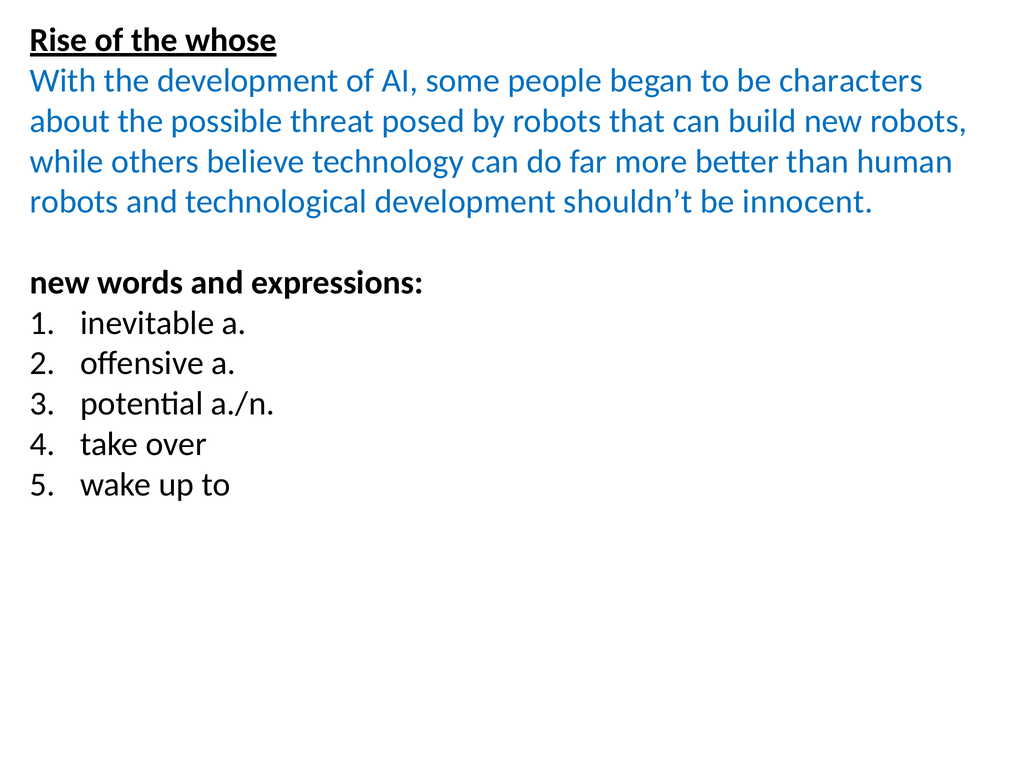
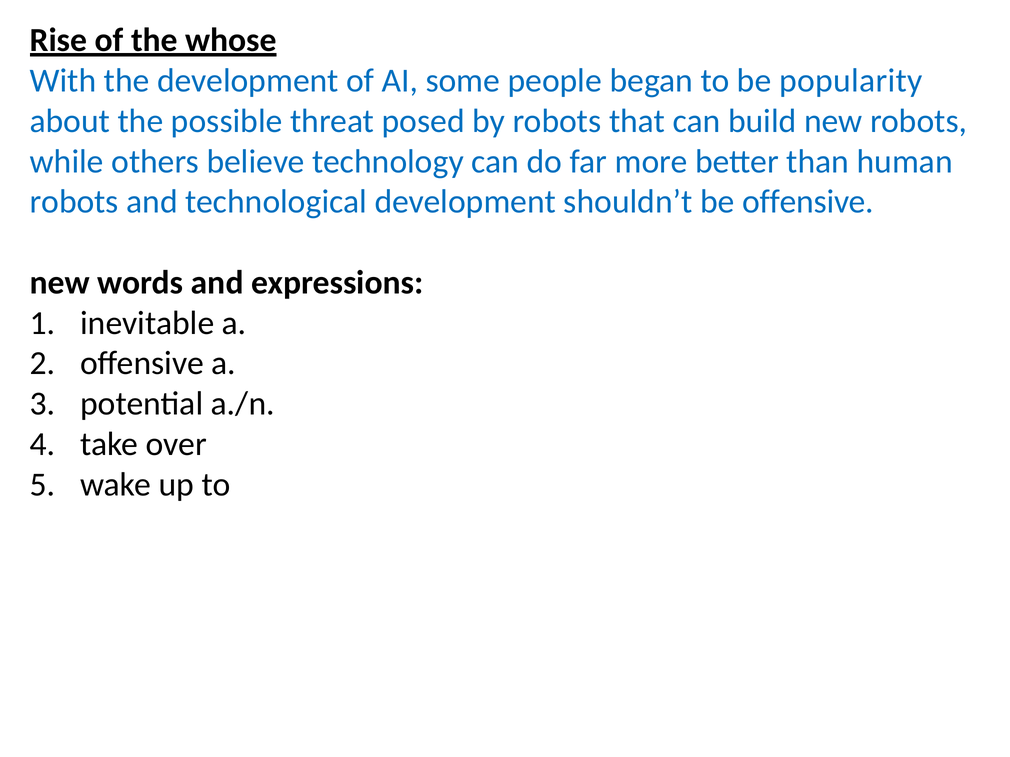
characters: characters -> popularity
be innocent: innocent -> offensive
